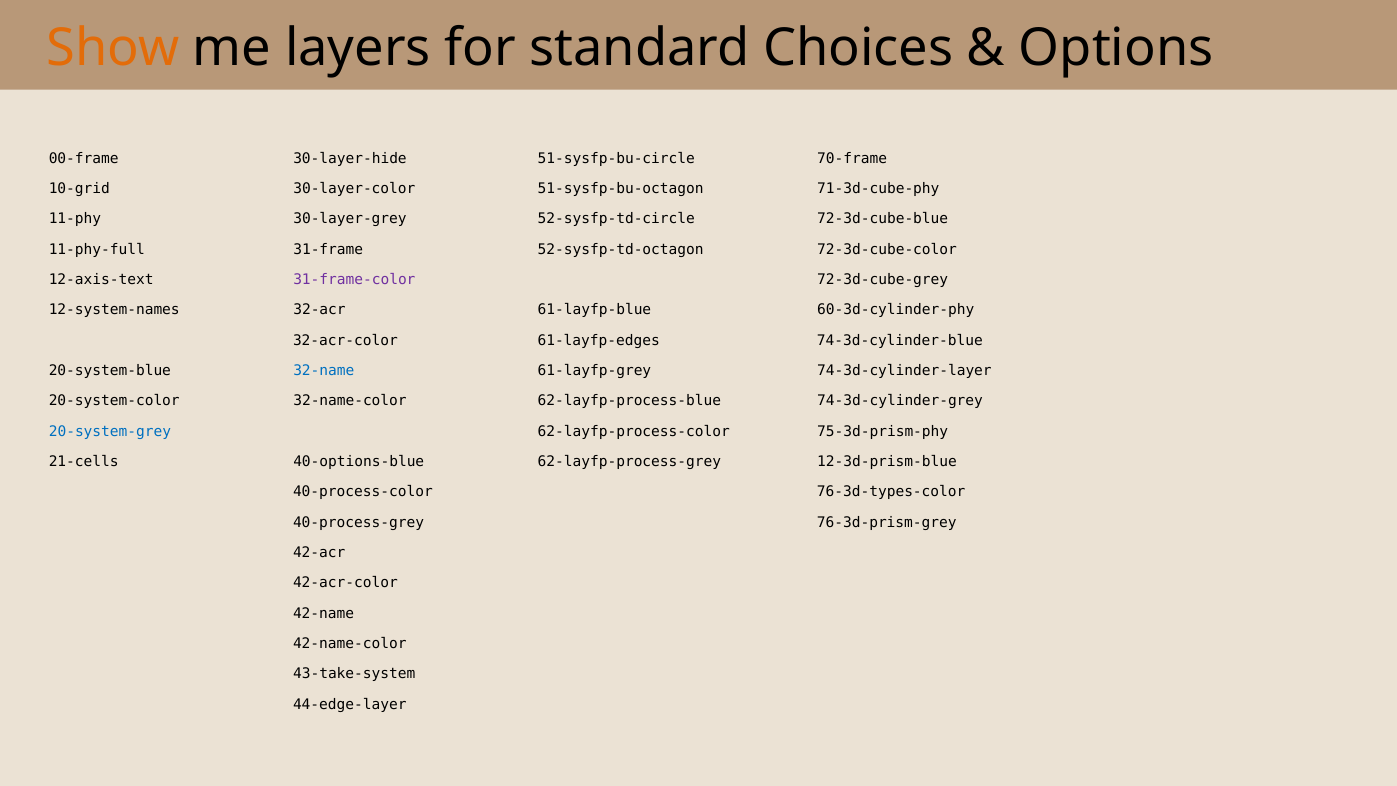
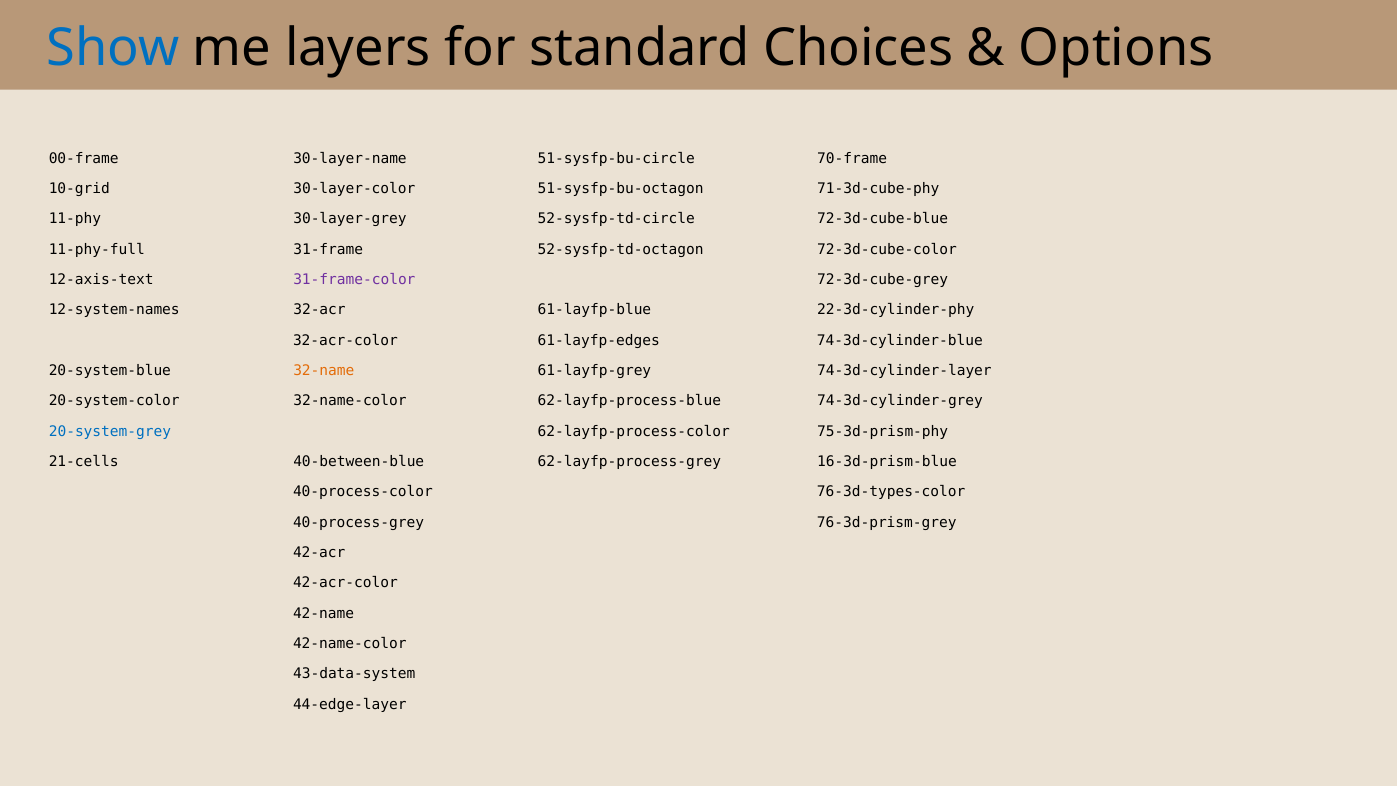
Show colour: orange -> blue
30-layer-hide: 30-layer-hide -> 30-layer-name
60-3d-cylinder-phy: 60-3d-cylinder-phy -> 22-3d-cylinder-phy
32-name colour: blue -> orange
40-options-blue: 40-options-blue -> 40-between-blue
12-3d-prism-blue: 12-3d-prism-blue -> 16-3d-prism-blue
43-take-system: 43-take-system -> 43-data-system
